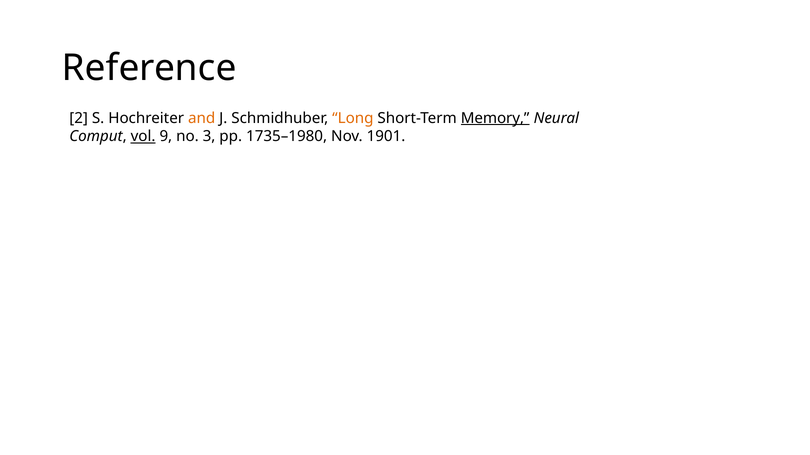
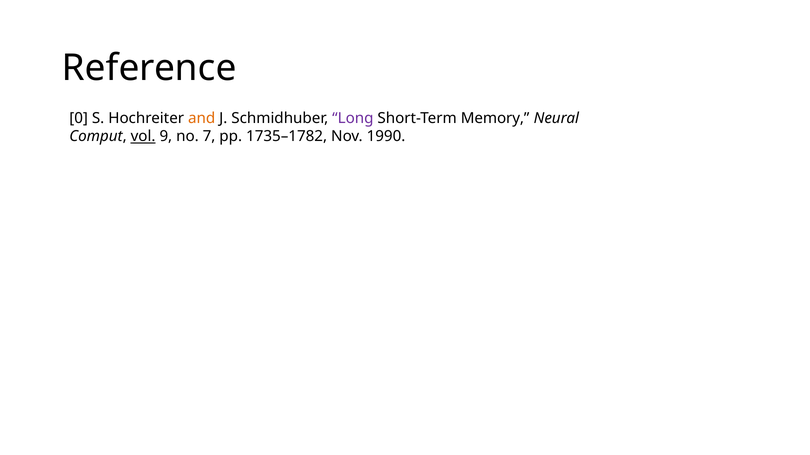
2: 2 -> 0
Long colour: orange -> purple
Memory underline: present -> none
3: 3 -> 7
1735–1980: 1735–1980 -> 1735–1782
1901: 1901 -> 1990
